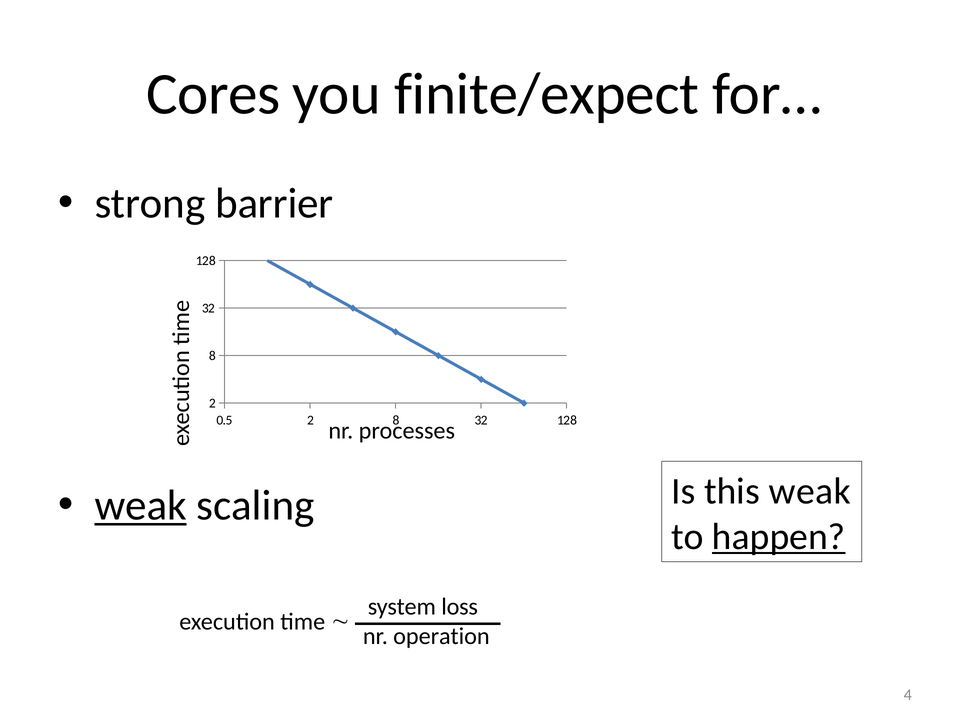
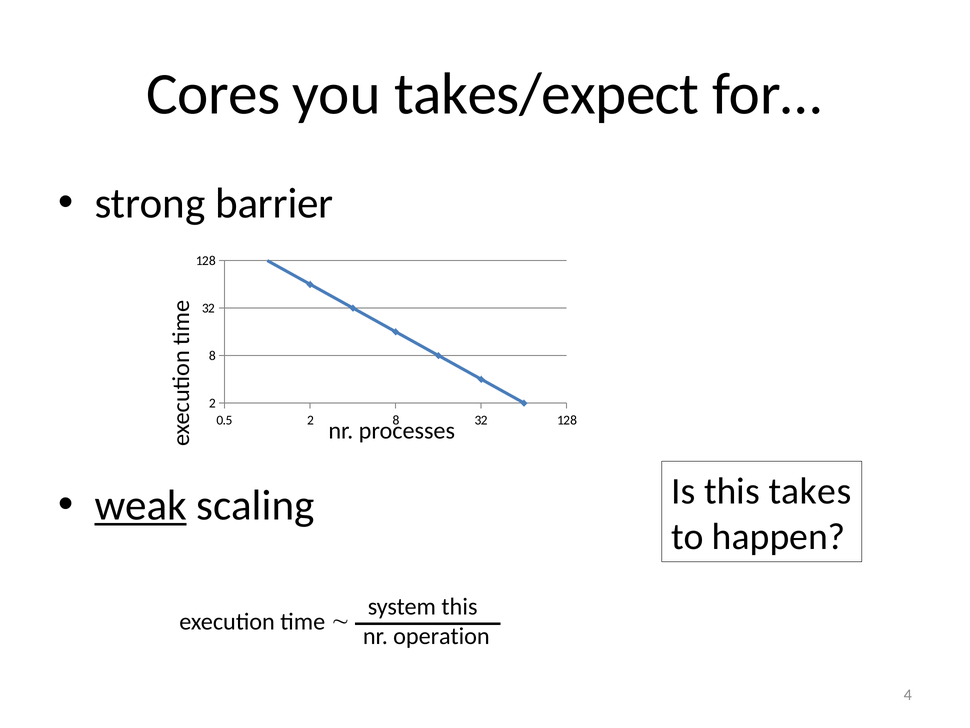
finite/expect: finite/expect -> takes/expect
this weak: weak -> takes
happen underline: present -> none
system loss: loss -> this
